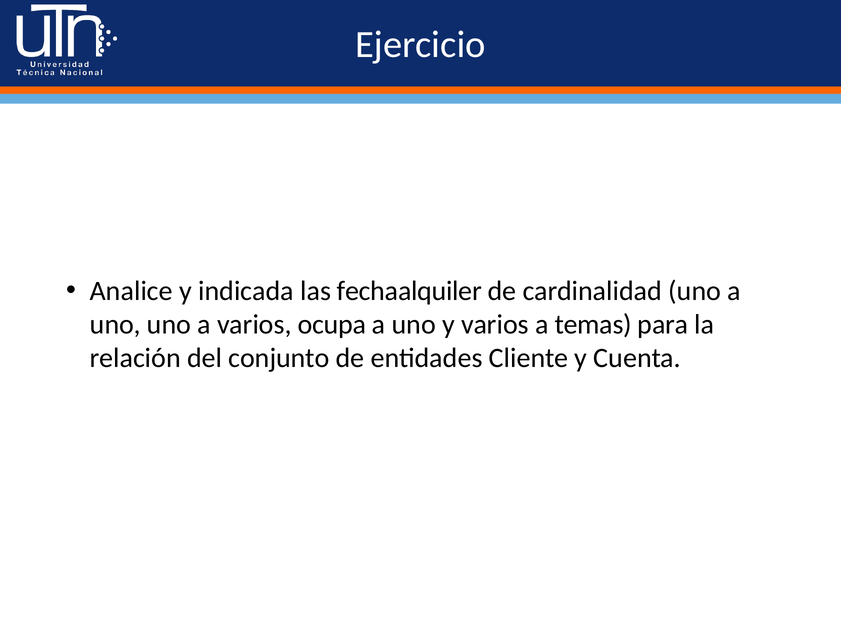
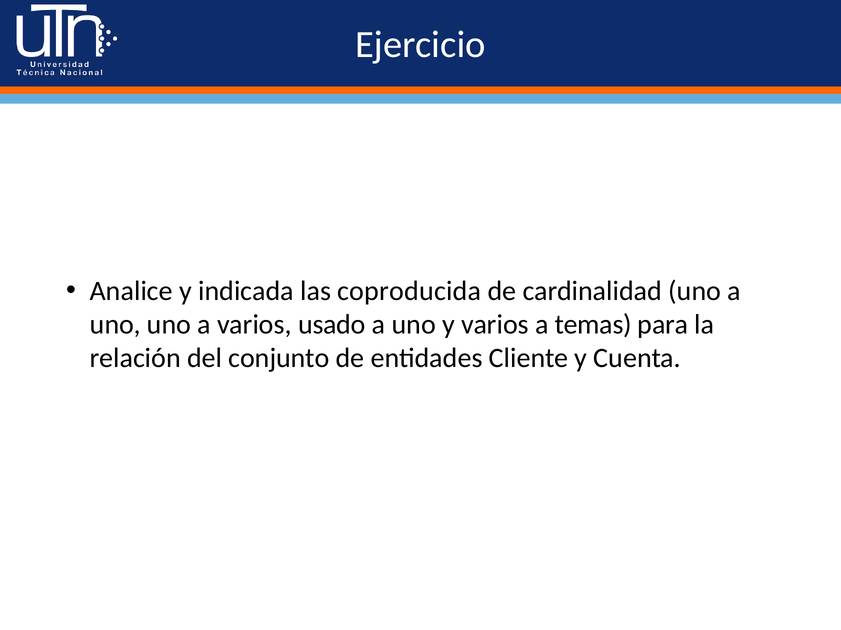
fechaalquiler: fechaalquiler -> coproducida
ocupa: ocupa -> usado
